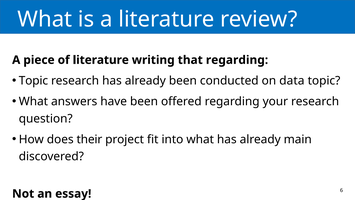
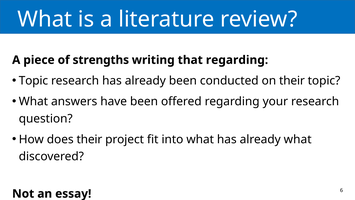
of literature: literature -> strengths
on data: data -> their
already main: main -> what
